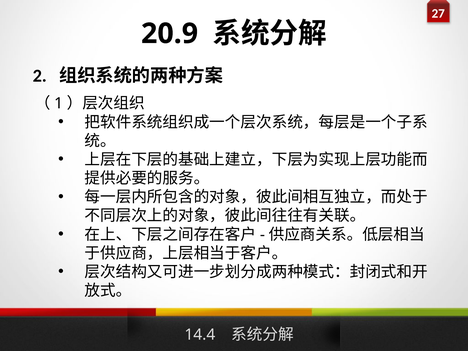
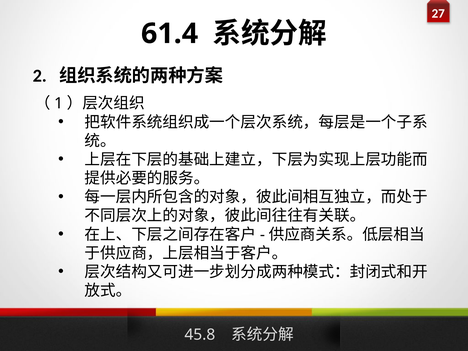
20.9: 20.9 -> 61.4
14.4: 14.4 -> 45.8
